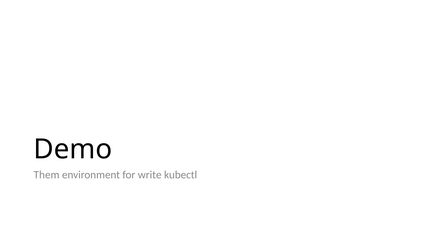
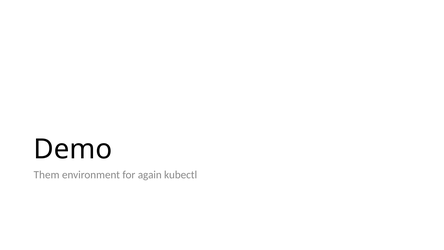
write: write -> again
